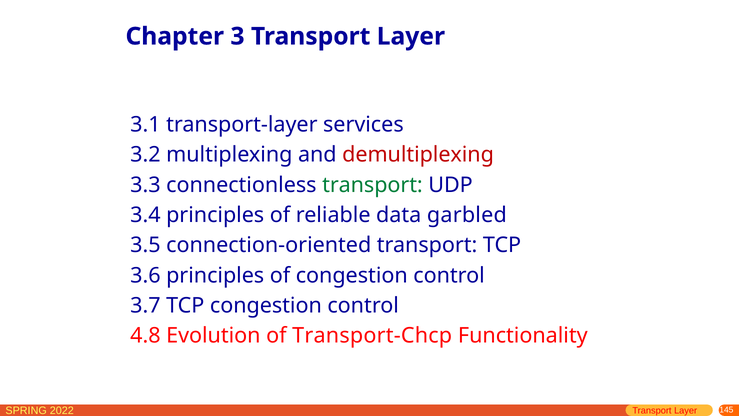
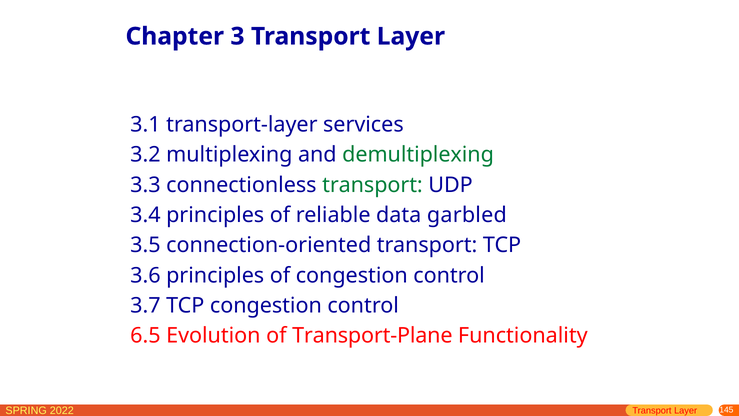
demultiplexing colour: red -> green
4.8: 4.8 -> 6.5
Transport-Chcp: Transport-Chcp -> Transport-Plane
